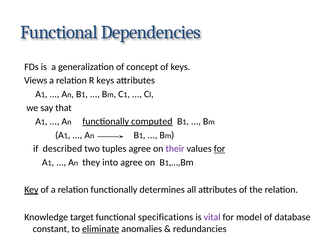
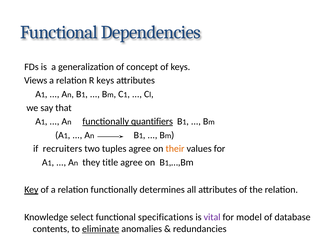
computed: computed -> quantifiers
described: described -> recruiters
their colour: purple -> orange
for at (220, 149) underline: present -> none
into: into -> title
target: target -> select
constant: constant -> contents
